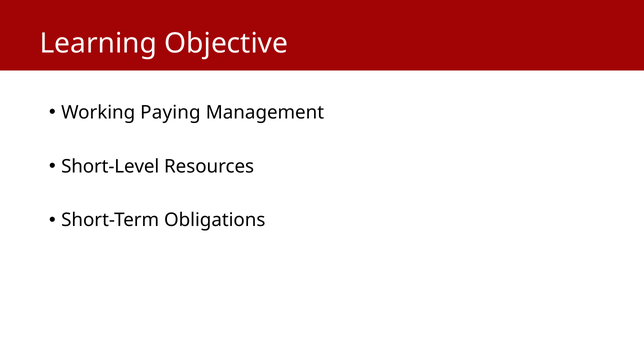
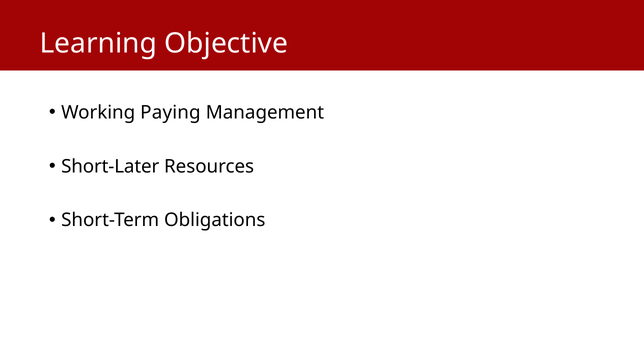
Short-Level: Short-Level -> Short-Later
